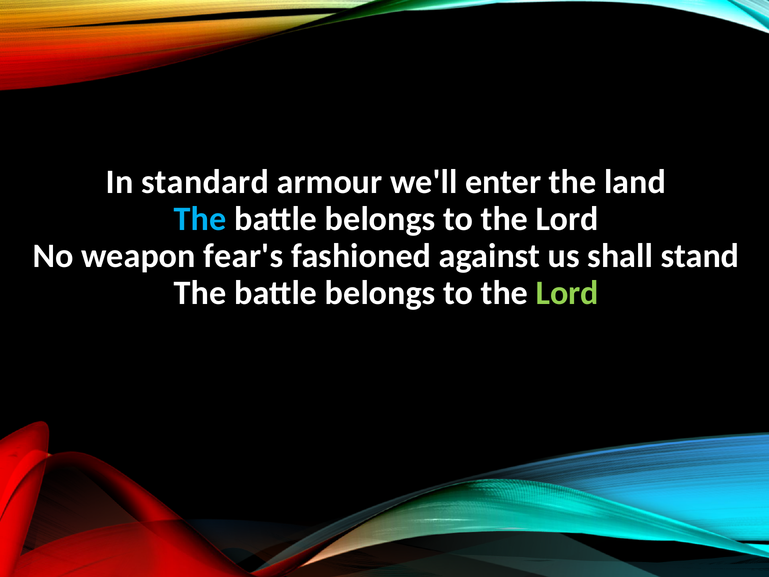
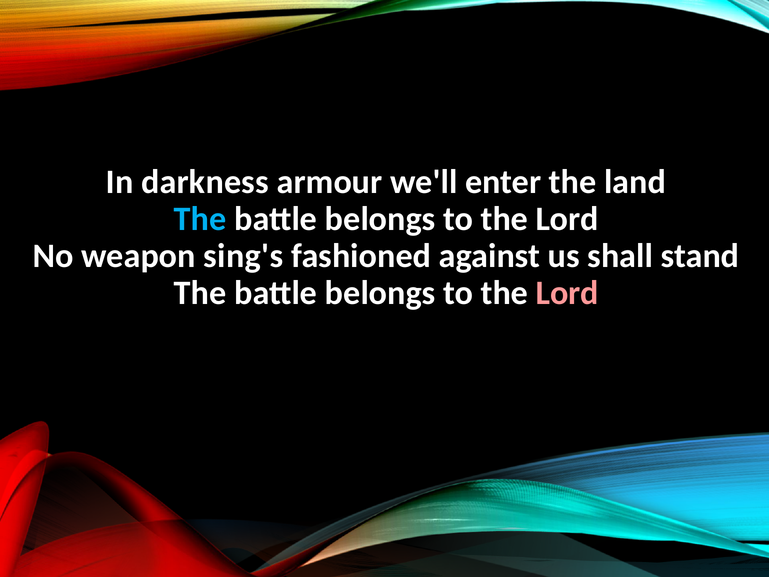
standard: standard -> darkness
fear's: fear's -> sing's
Lord at (567, 293) colour: light green -> pink
